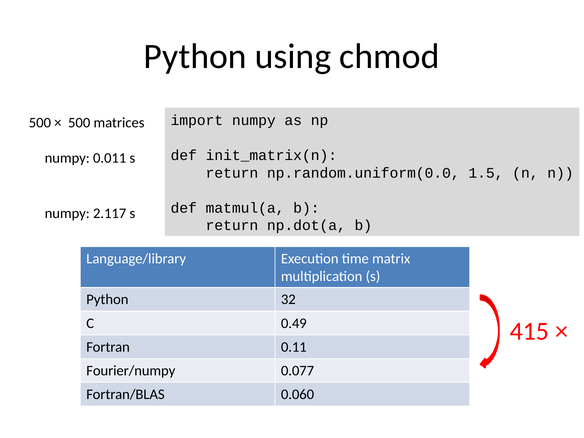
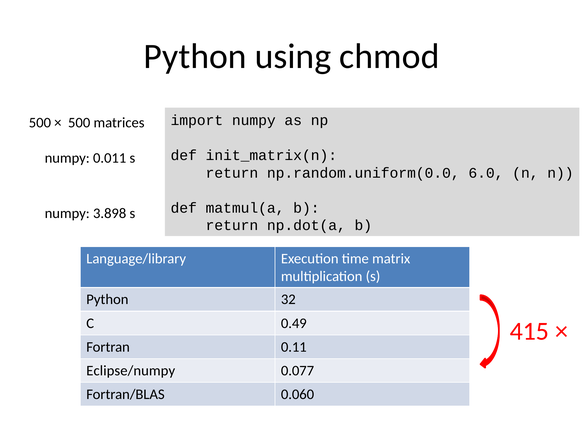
1.5: 1.5 -> 6.0
2.117: 2.117 -> 3.898
Fourier/numpy: Fourier/numpy -> Eclipse/numpy
